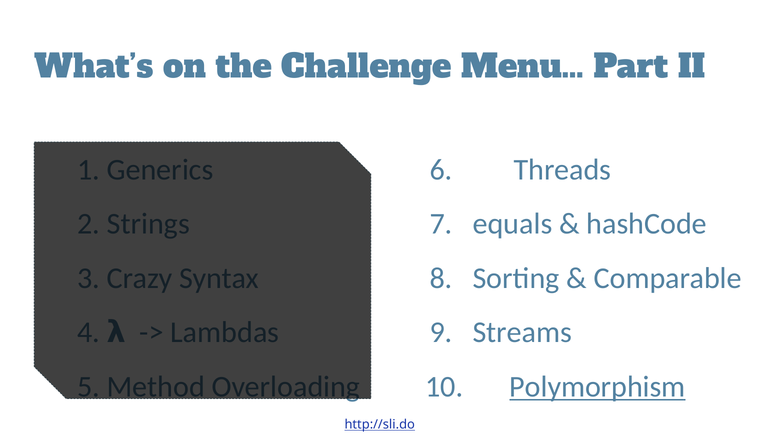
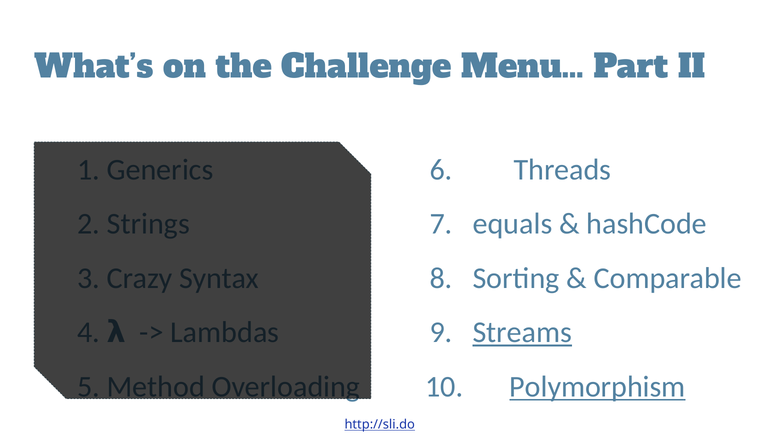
Streams underline: none -> present
